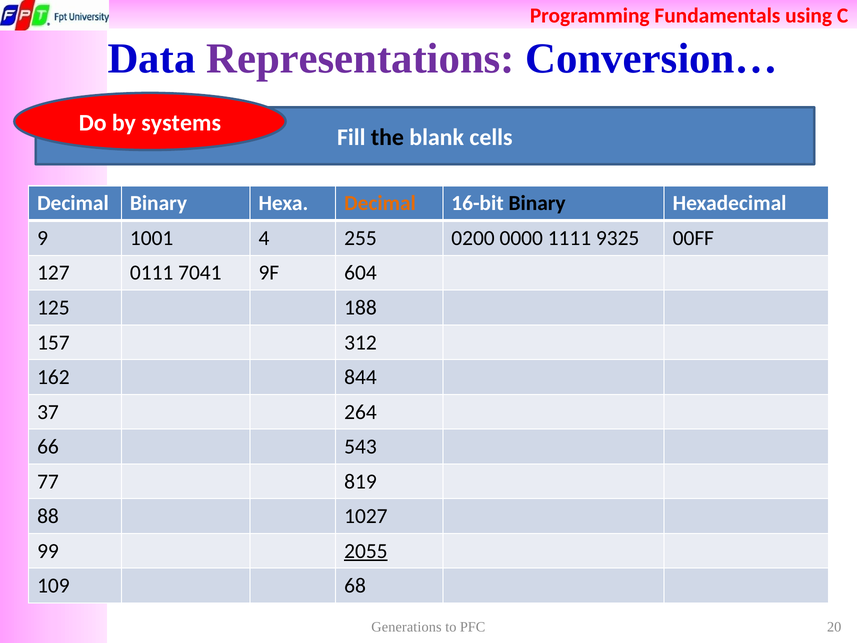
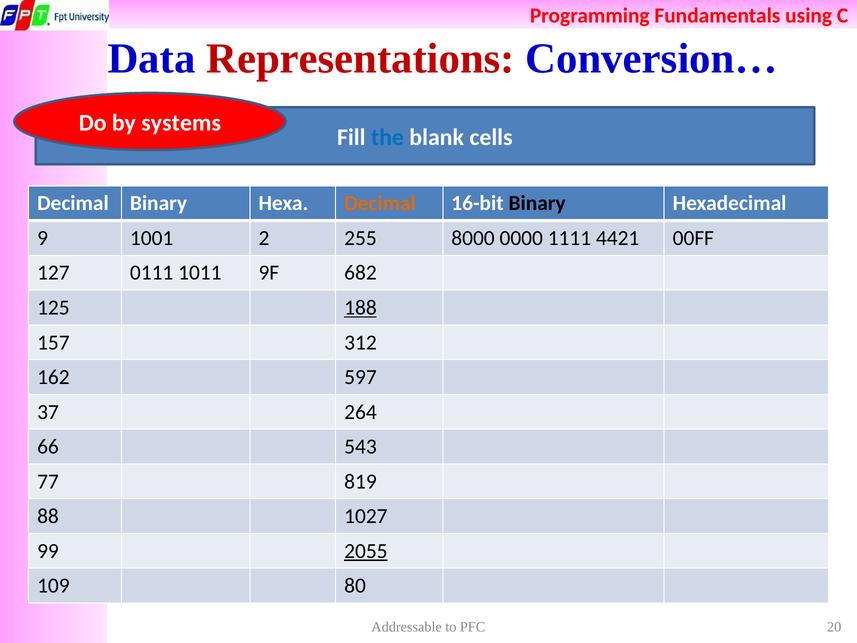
Representations colour: purple -> red
the colour: black -> blue
4: 4 -> 2
0200: 0200 -> 8000
9325: 9325 -> 4421
7041: 7041 -> 1011
604: 604 -> 682
188 underline: none -> present
844: 844 -> 597
68: 68 -> 80
Generations: Generations -> Addressable
